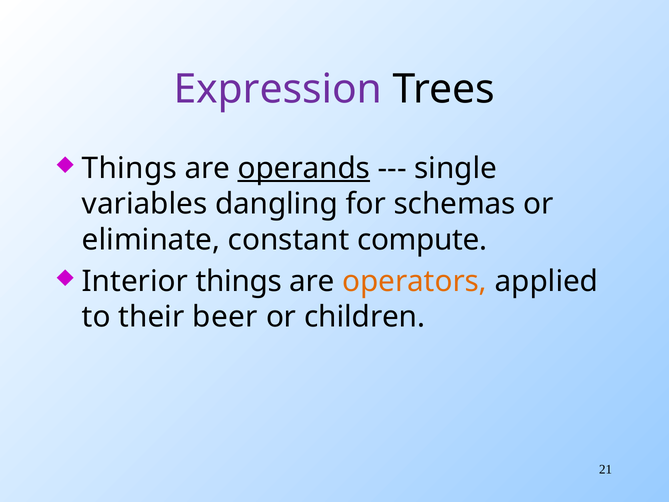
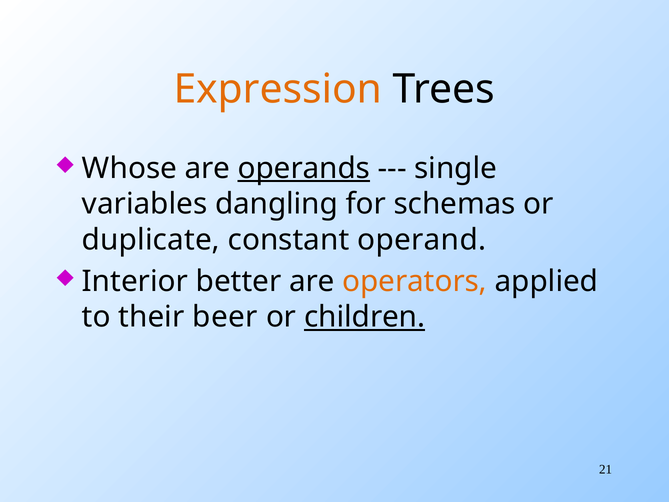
Expression colour: purple -> orange
Things at (129, 168): Things -> Whose
eliminate: eliminate -> duplicate
compute: compute -> operand
Interior things: things -> better
children underline: none -> present
